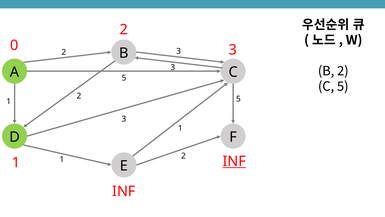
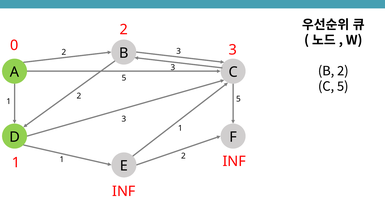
INF at (234, 161) underline: present -> none
